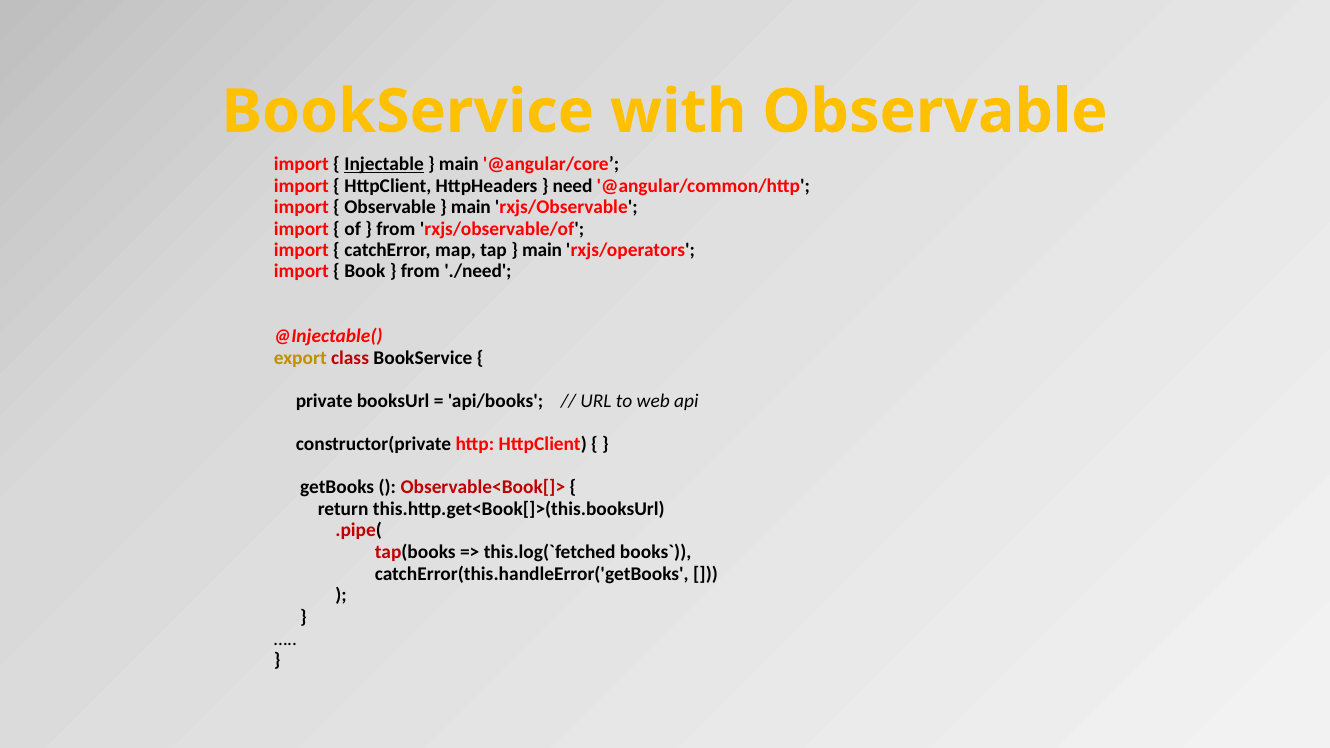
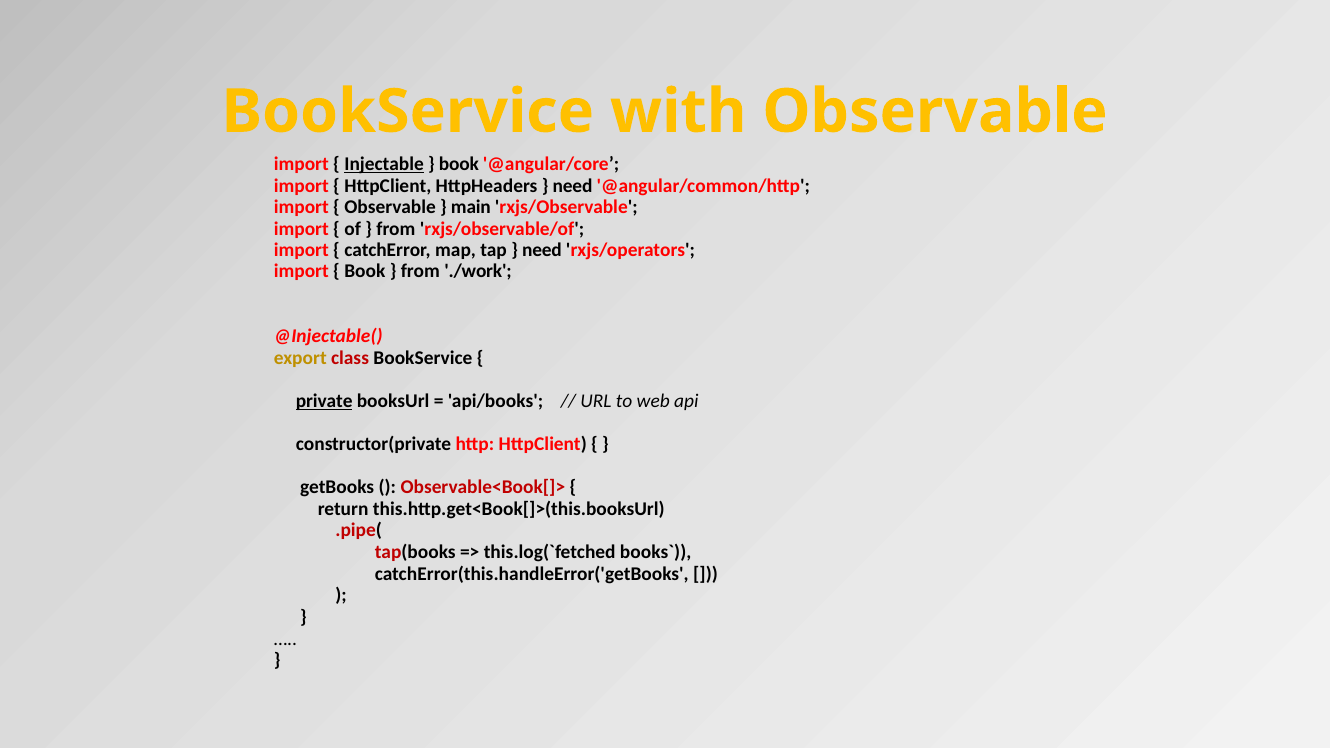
main at (459, 164): main -> book
main at (542, 250): main -> need
./need: ./need -> ./work
private underline: none -> present
